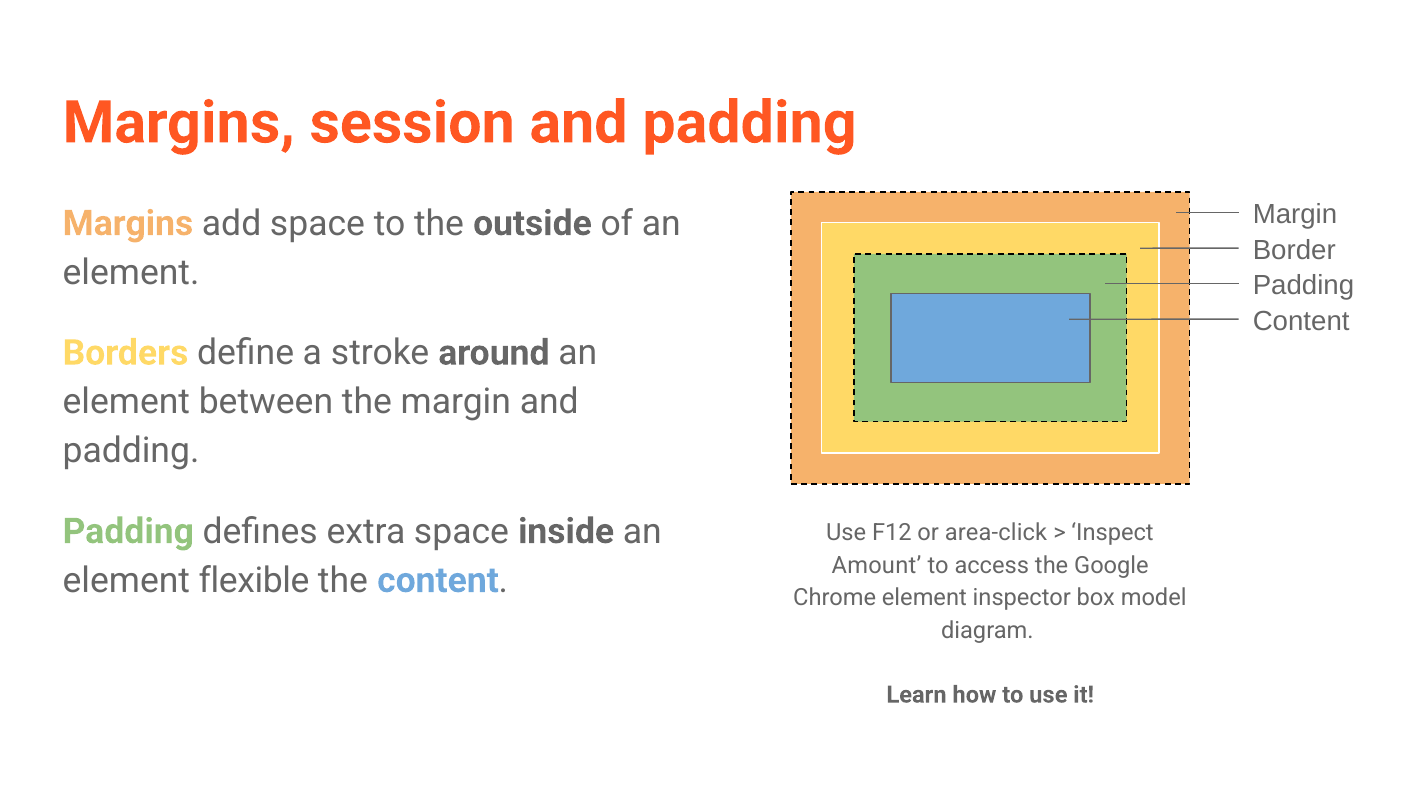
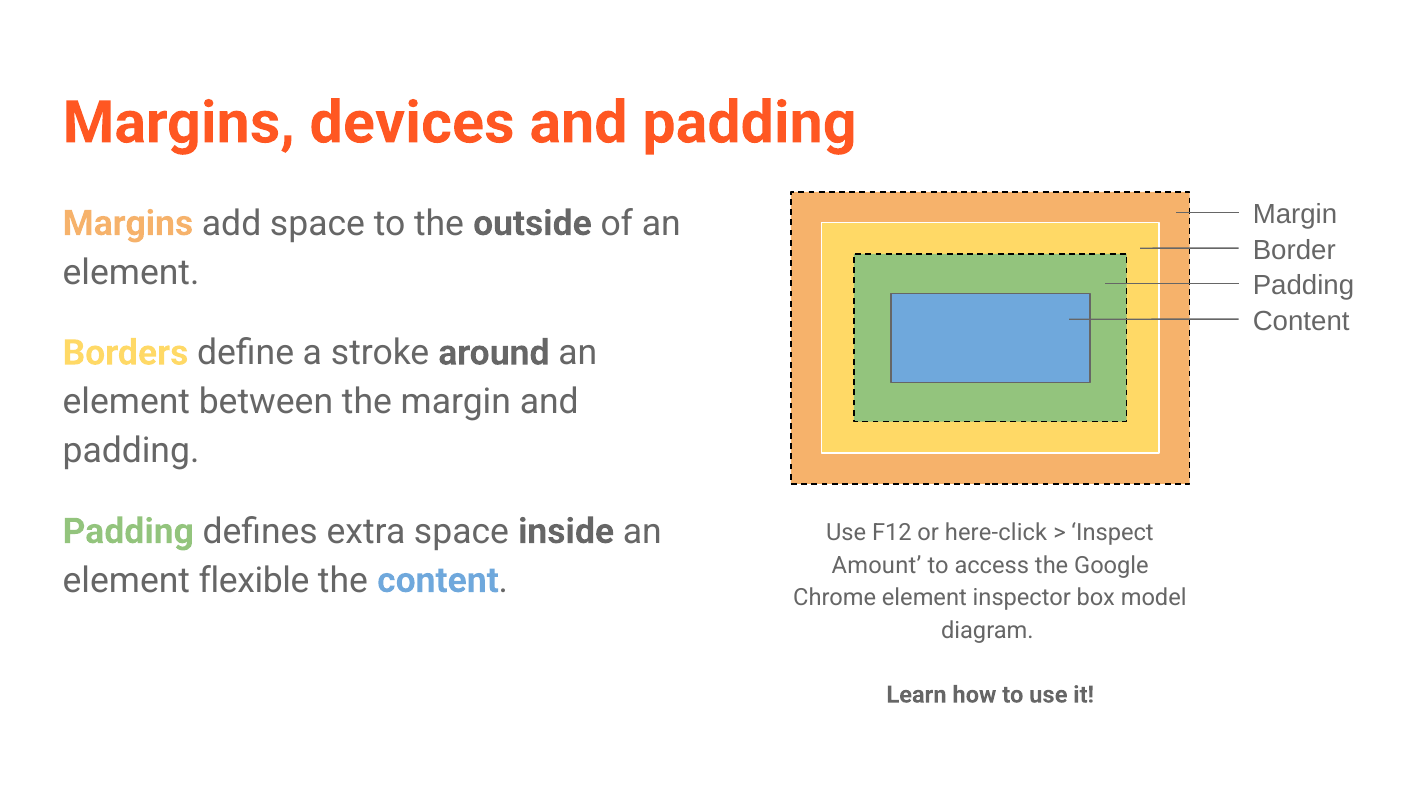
session: session -> devices
area-click: area-click -> here-click
